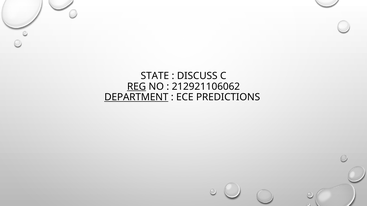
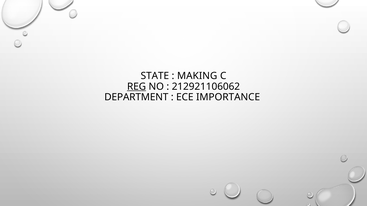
DISCUSS: DISCUSS -> MAKING
DEPARTMENT underline: present -> none
PREDICTIONS: PREDICTIONS -> IMPORTANCE
